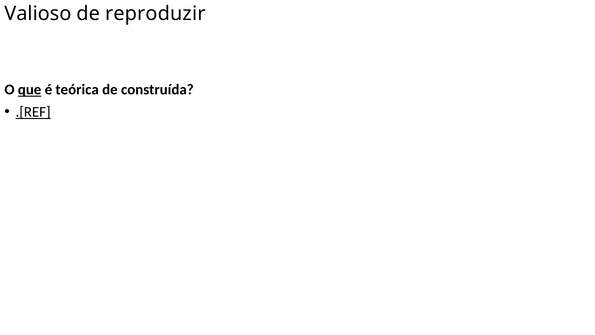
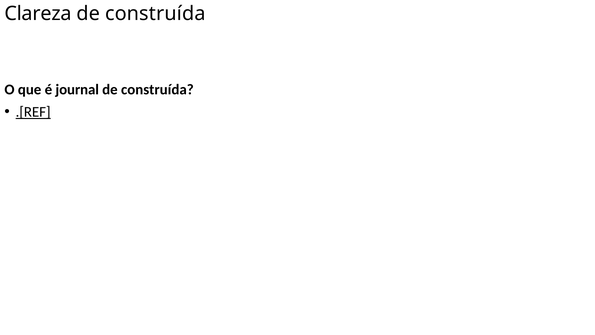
Valioso: Valioso -> Clareza
reproduzir at (155, 14): reproduzir -> construída
que underline: present -> none
teórica: teórica -> journal
